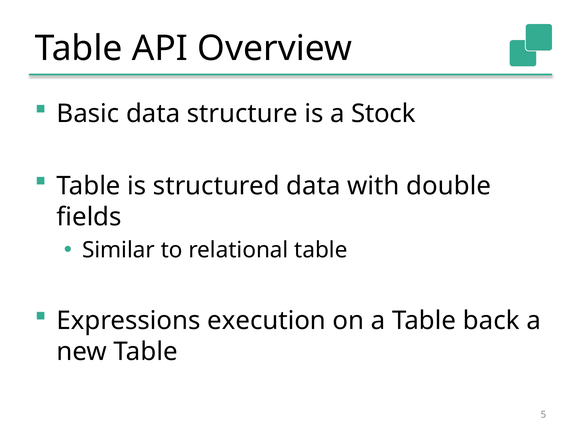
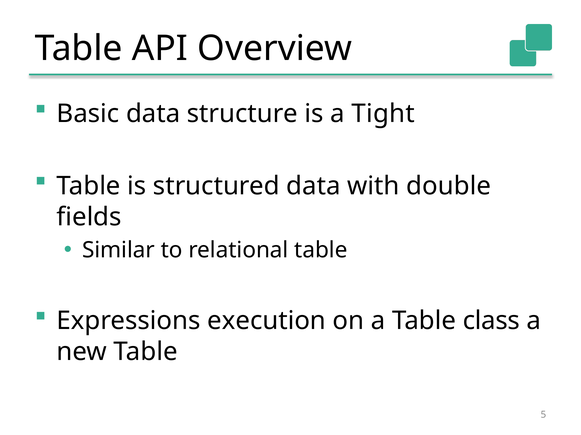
Stock: Stock -> Tight
back: back -> class
